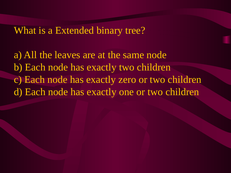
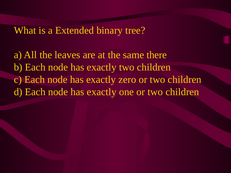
same node: node -> there
